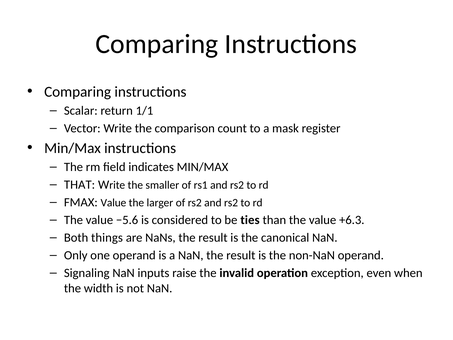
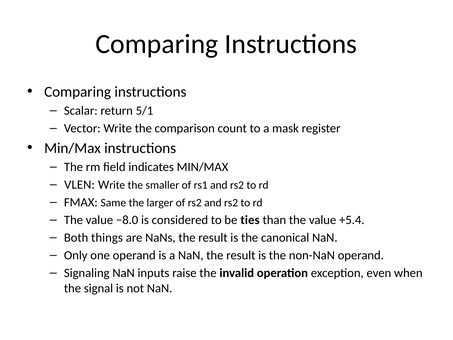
1/1: 1/1 -> 5/1
THAT: THAT -> VLEN
FMAX Value: Value -> Same
−5.6: −5.6 -> −8.0
+6.3: +6.3 -> +5.4
width: width -> signal
